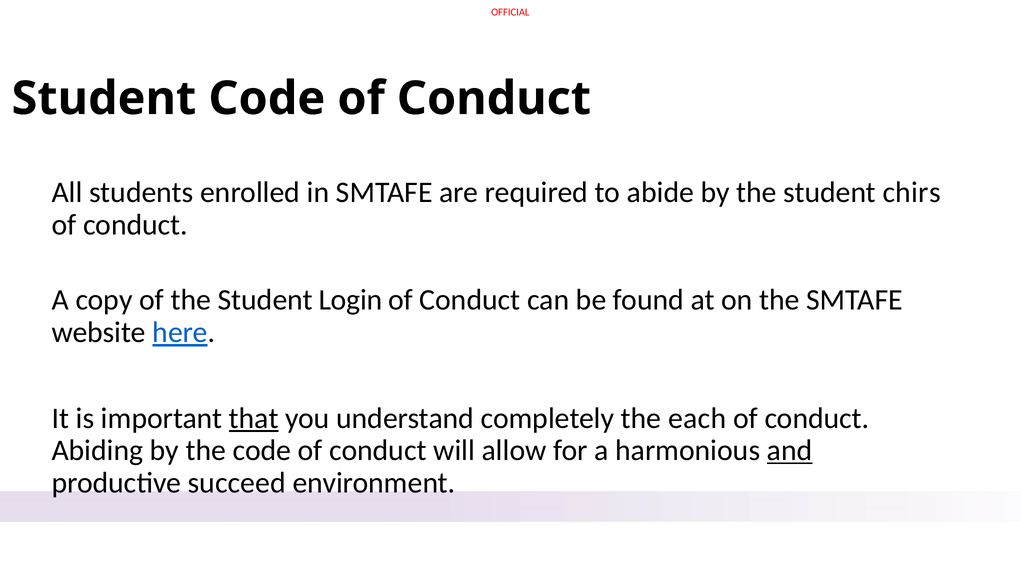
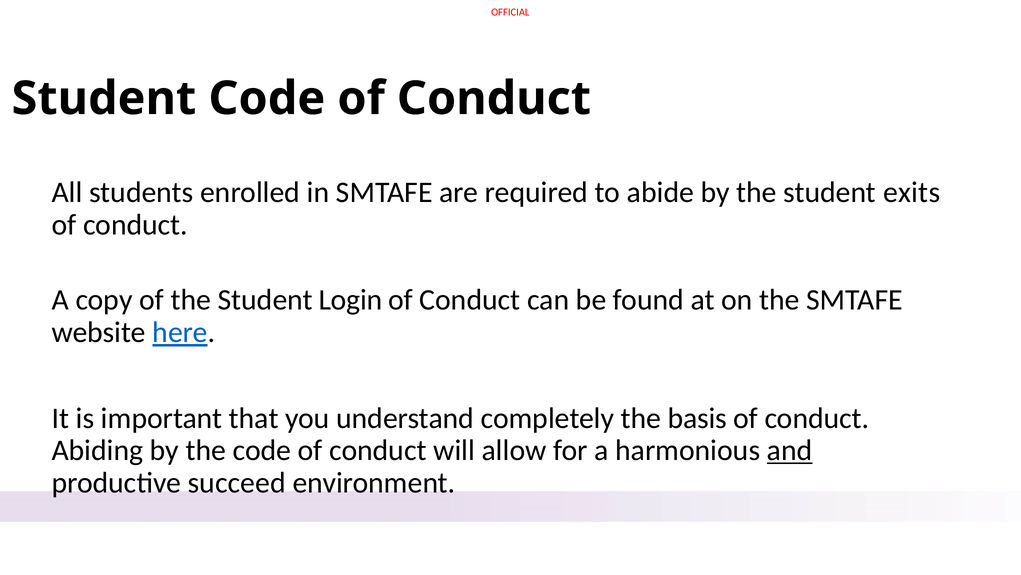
chirs: chirs -> exits
that underline: present -> none
each: each -> basis
